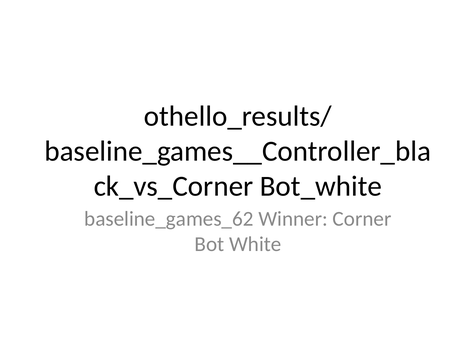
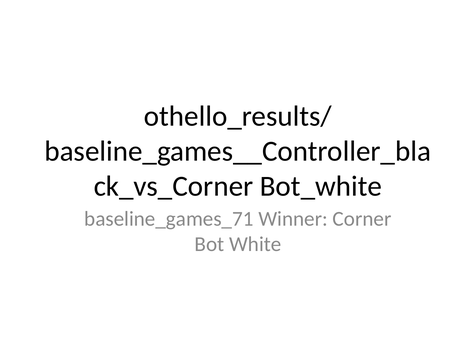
baseline_games_62: baseline_games_62 -> baseline_games_71
